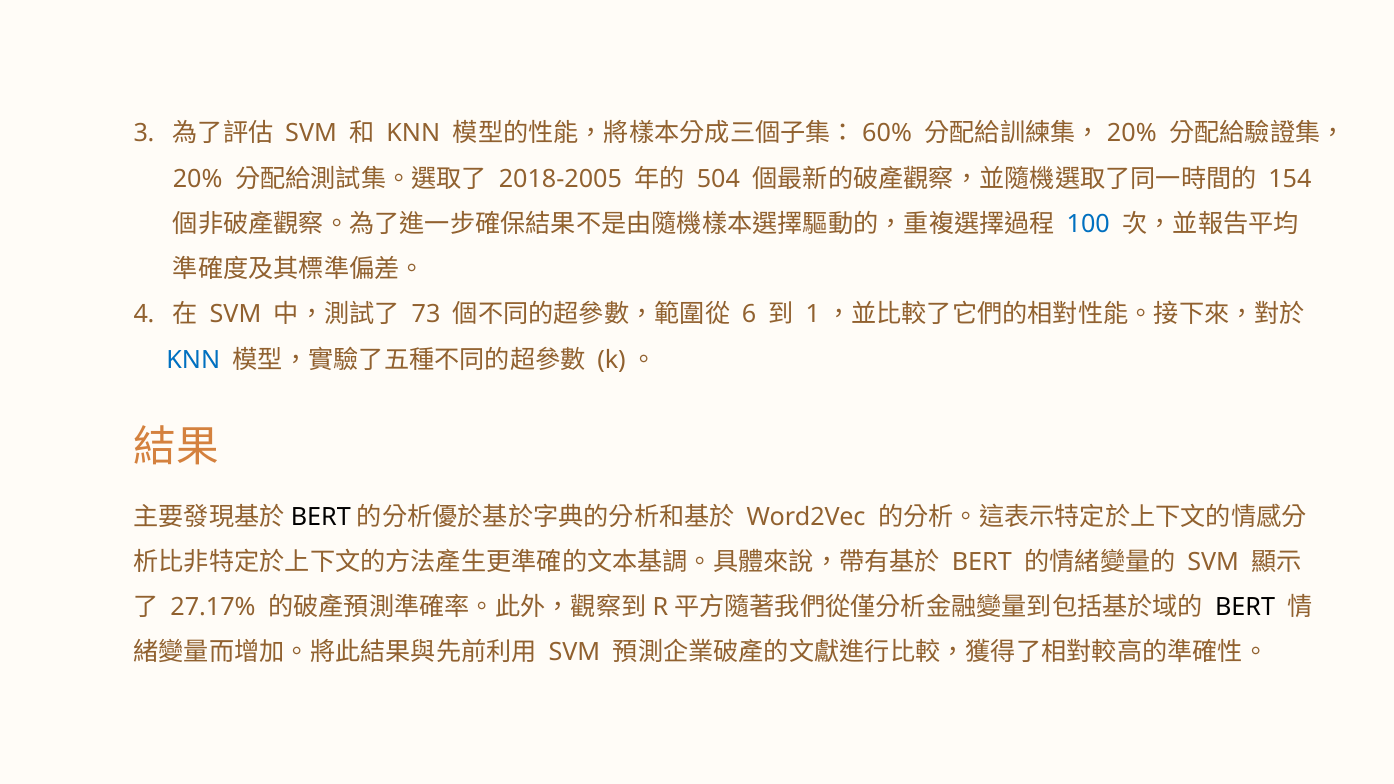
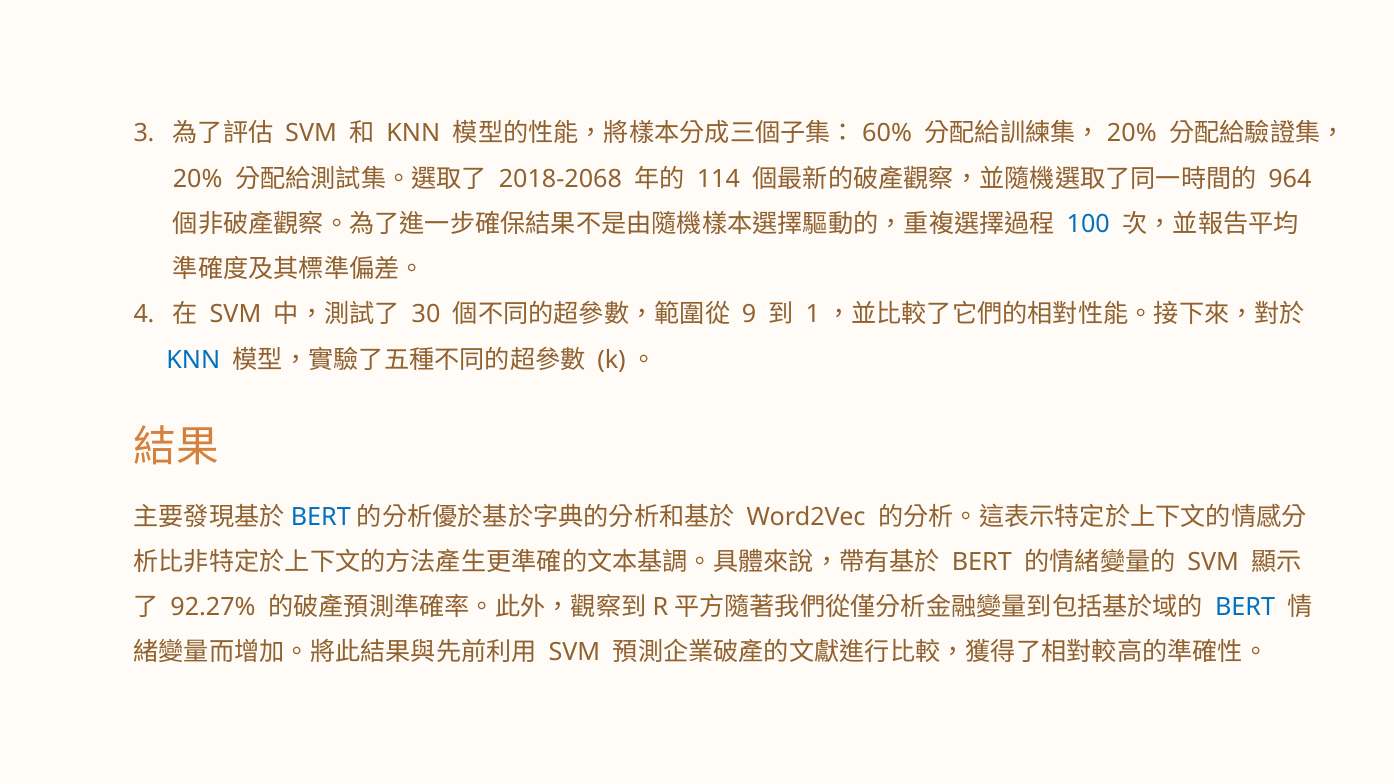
2018-2005: 2018-2005 -> 2018-2068
504: 504 -> 114
154: 154 -> 964
73: 73 -> 30
6: 6 -> 9
BERT at (321, 517) colour: black -> blue
27.17%: 27.17% -> 92.27%
BERT at (1245, 607) colour: black -> blue
